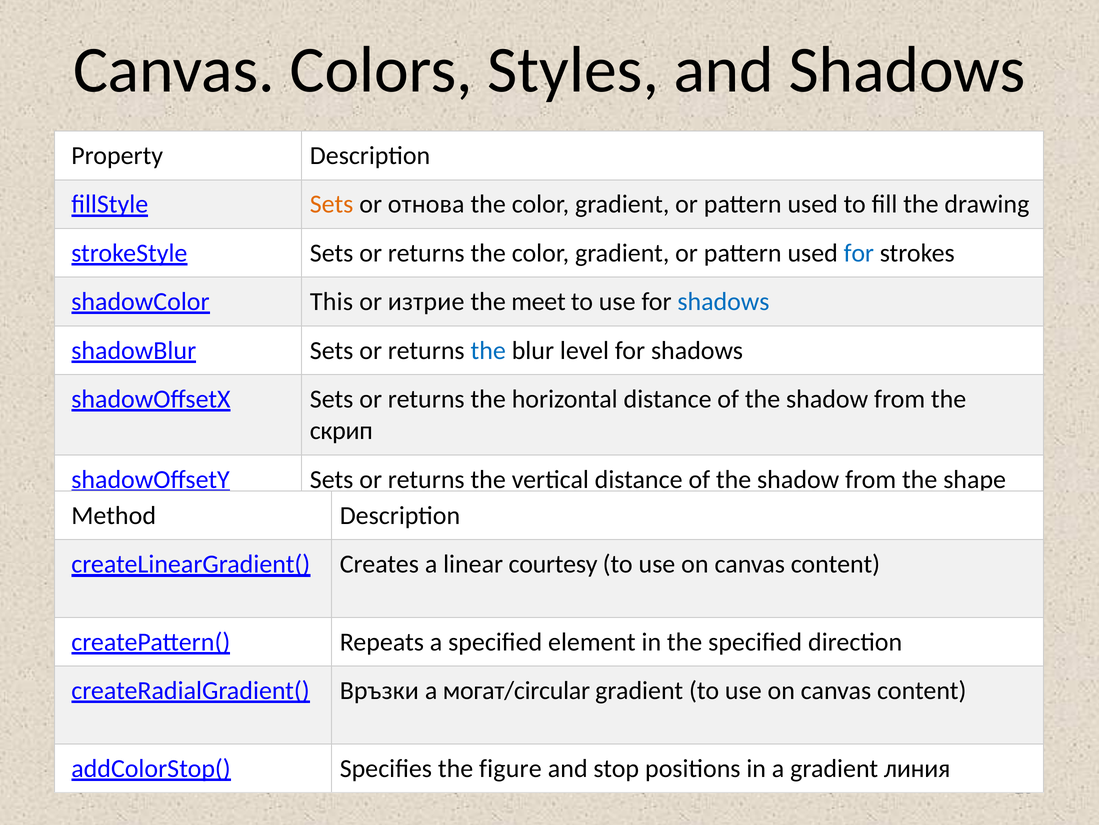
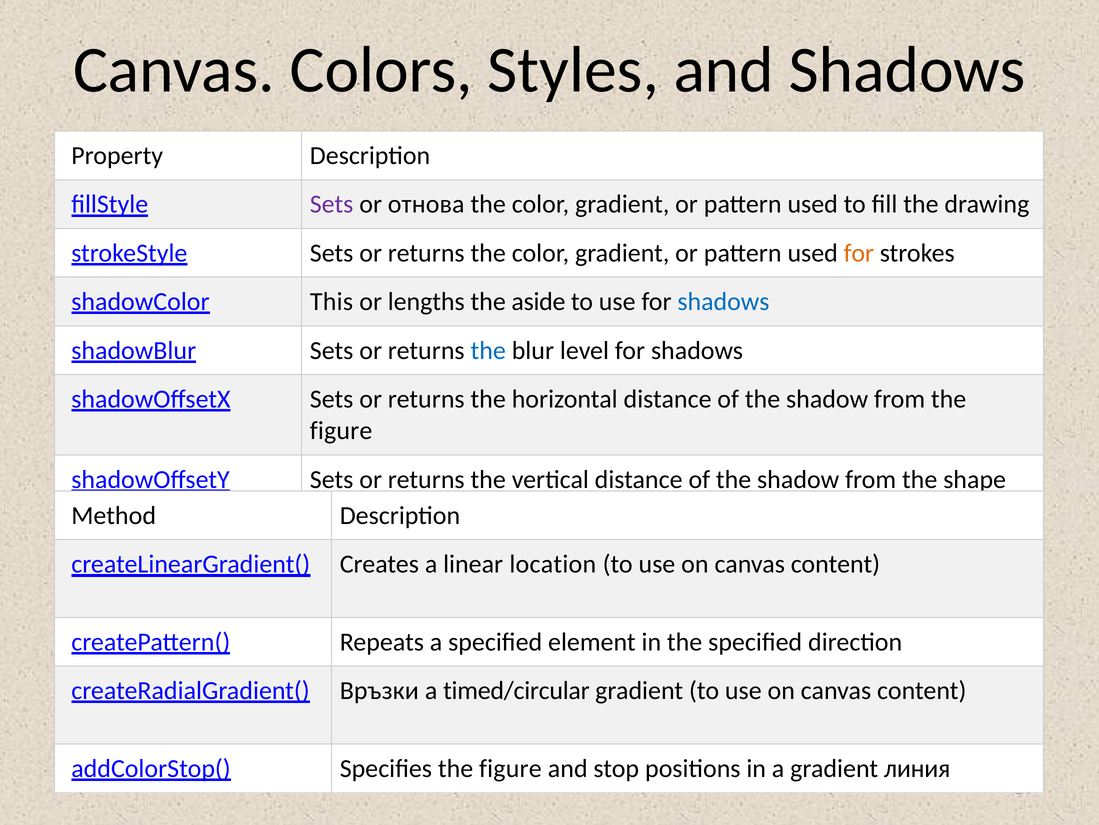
Sets at (332, 204) colour: orange -> purple
for at (859, 253) colour: blue -> orange
изтрие: изтрие -> lengths
meet: meet -> aside
скрип at (341, 430): скрип -> figure
courtesy: courtesy -> location
могат/circular: могат/circular -> timed/circular
